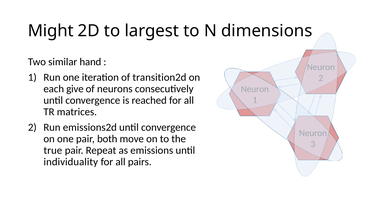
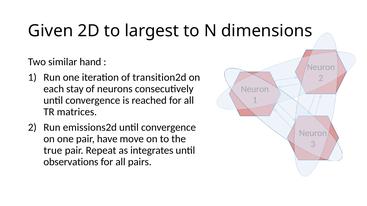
Might: Might -> Given
give: give -> stay
both: both -> have
emissions: emissions -> integrates
individuality: individuality -> observations
